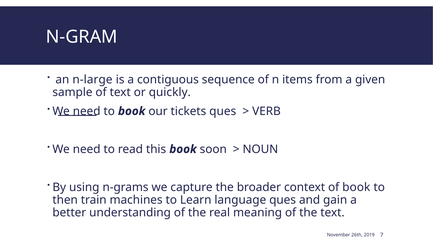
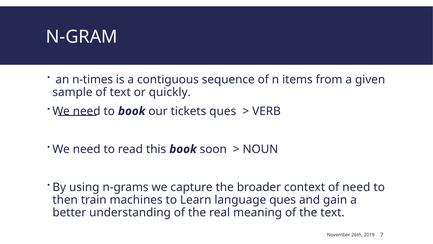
n-large: n-large -> n-times
of book: book -> need
